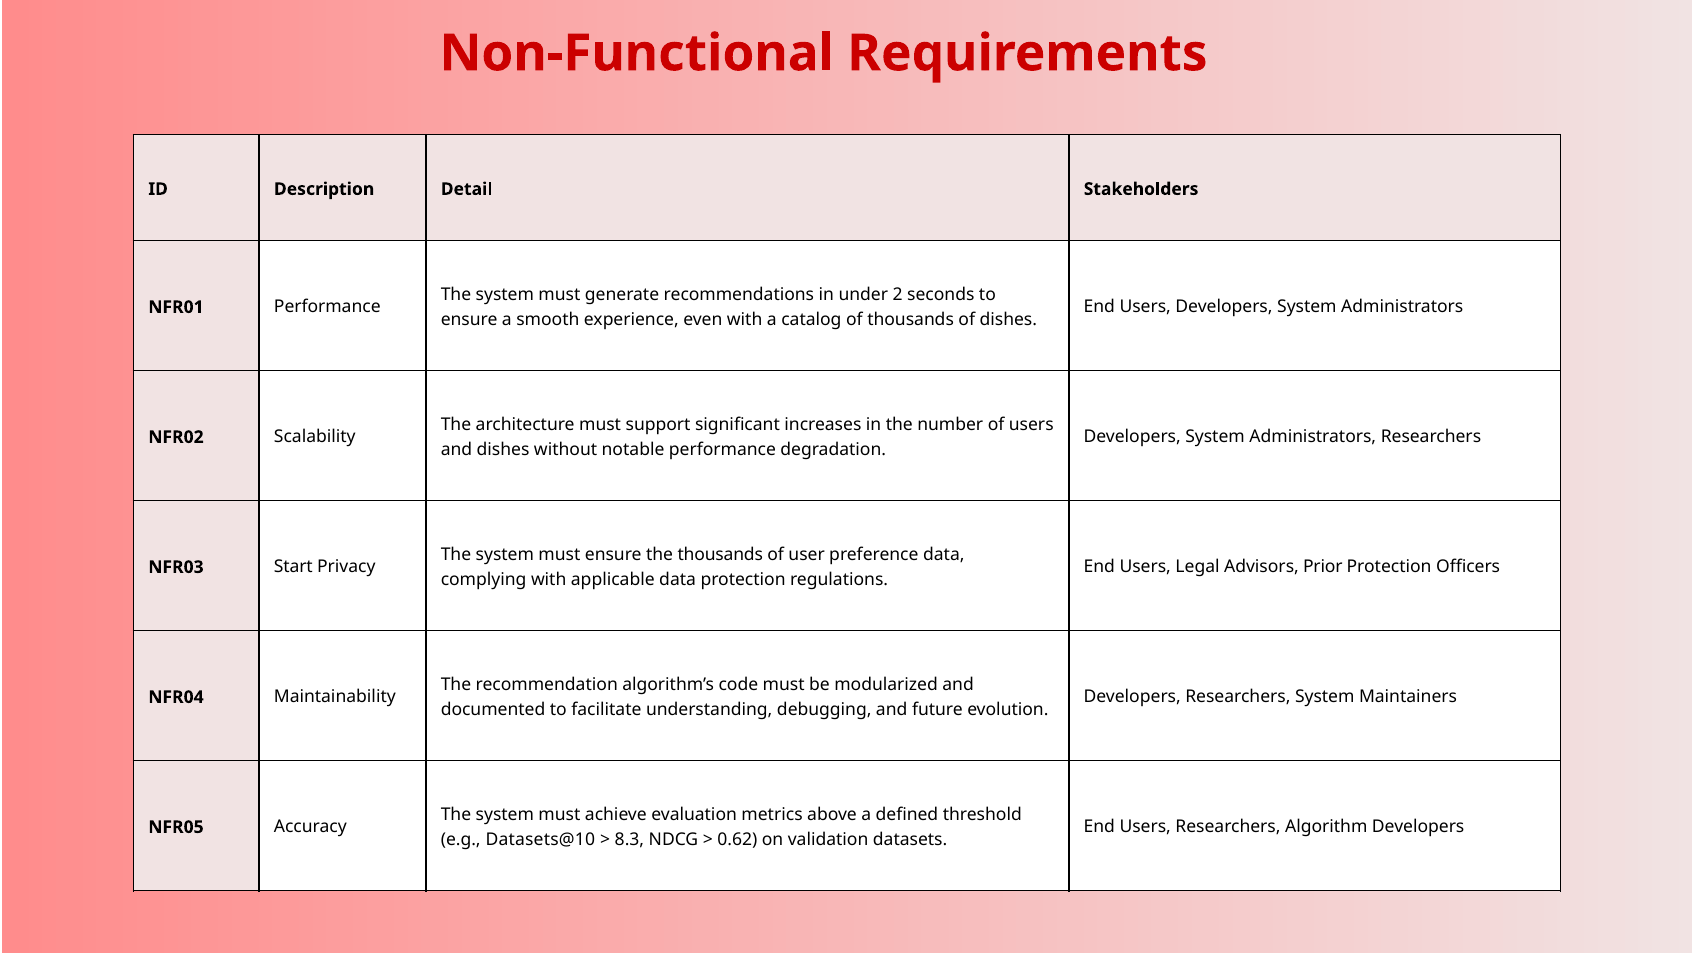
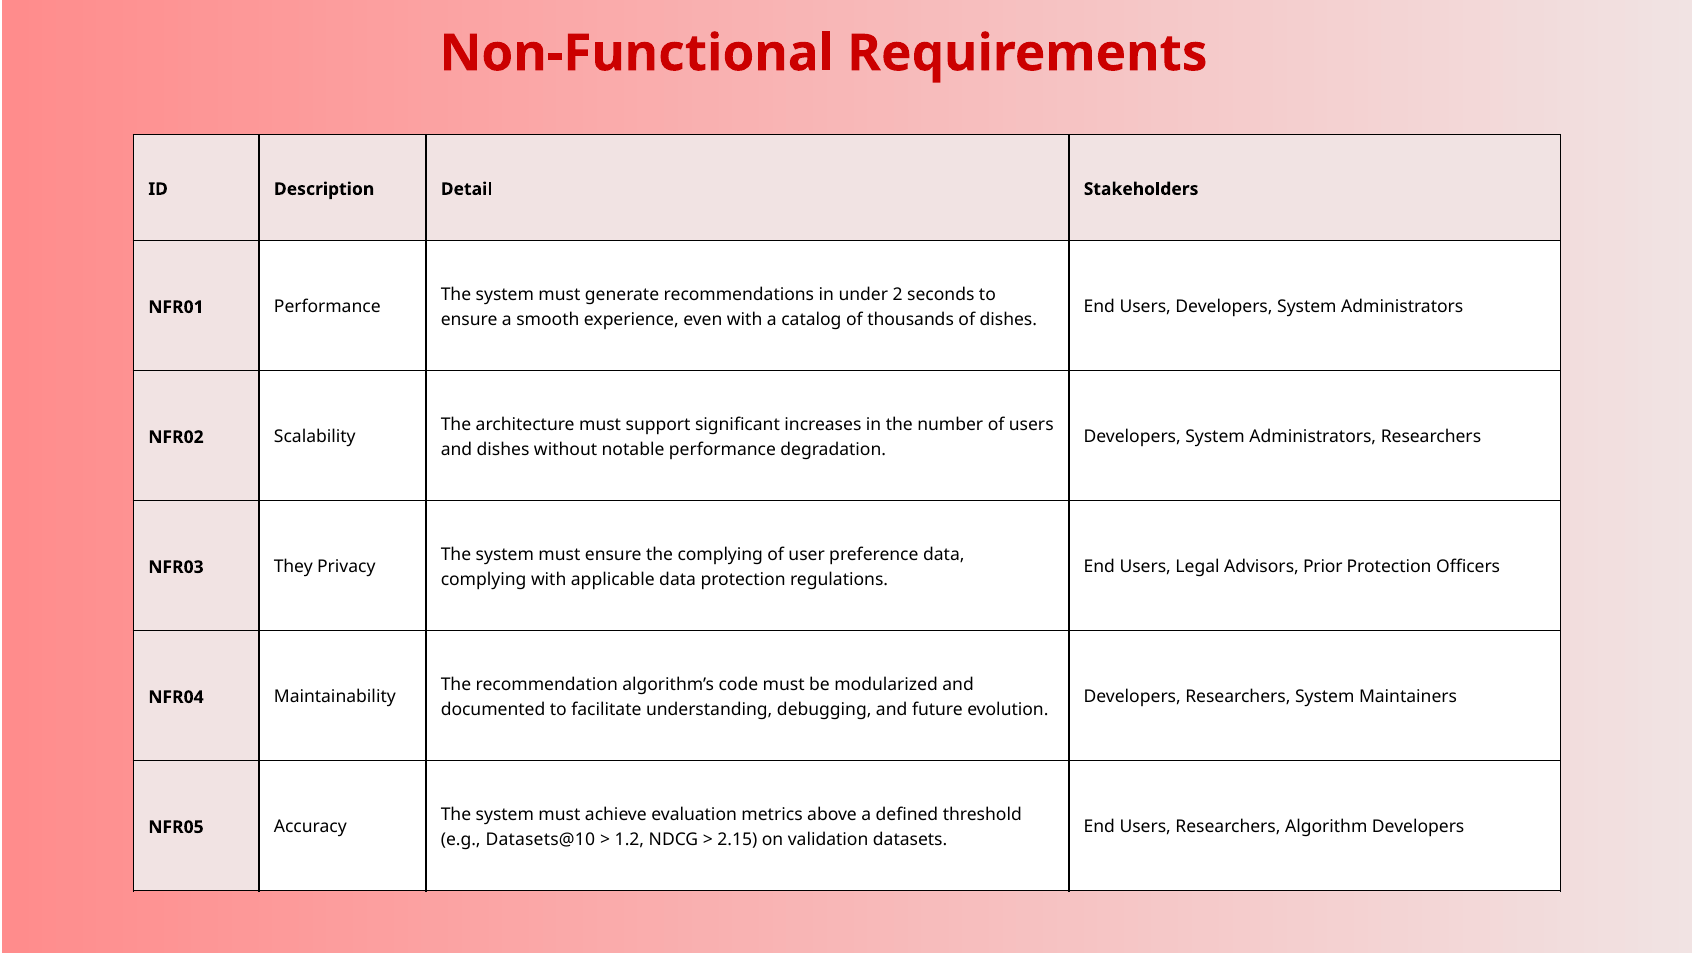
the thousands: thousands -> complying
Start: Start -> They
8.3: 8.3 -> 1.2
0.62: 0.62 -> 2.15
